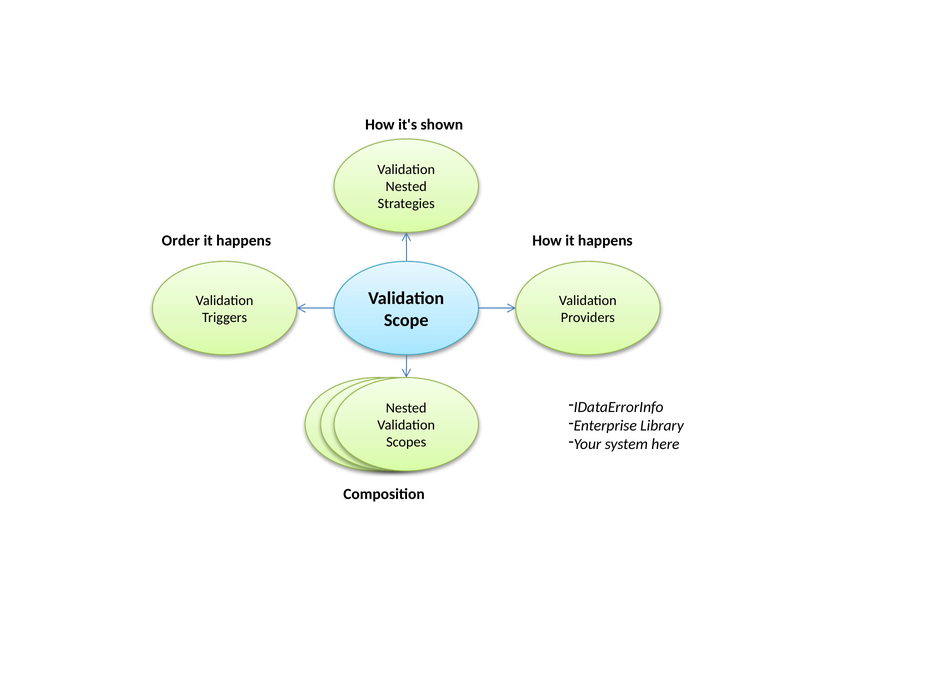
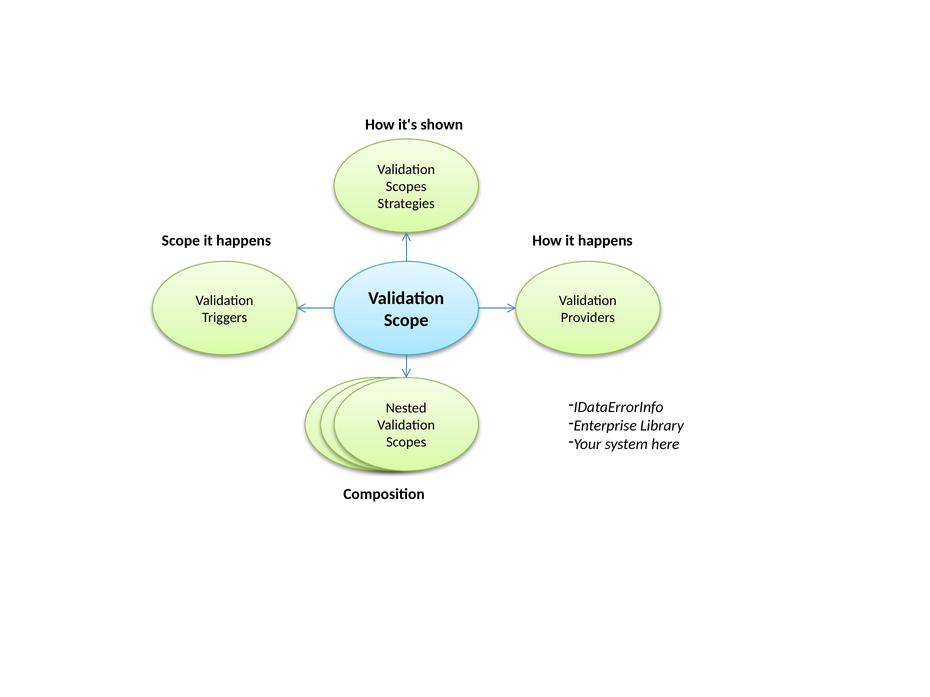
Nested at (406, 187): Nested -> Scopes
Order at (181, 241): Order -> Scope
